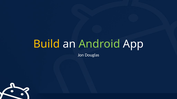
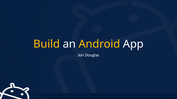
Android colour: light green -> yellow
